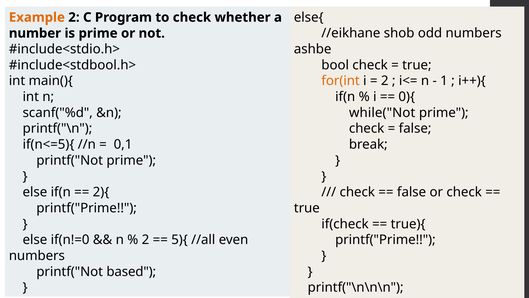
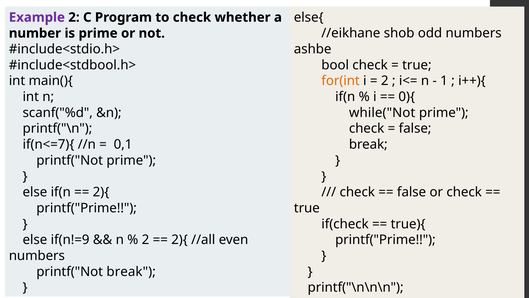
Example colour: orange -> purple
if(n<=5){: if(n<=5){ -> if(n<=7){
if(n!=0: if(n!=0 -> if(n!=9
5){ at (180, 240): 5){ -> 2){
printf("Not based: based -> break
